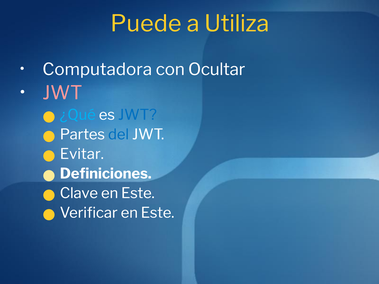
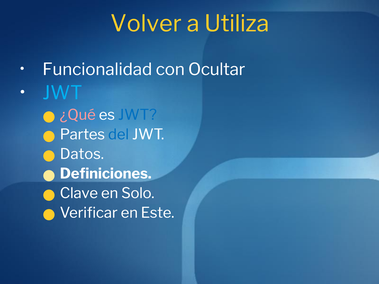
Puede: Puede -> Volver
Computadora: Computadora -> Funcionalidad
JWT at (62, 93) colour: pink -> light blue
¿Qué colour: light blue -> pink
Evitar: Evitar -> Datos
Este at (138, 193): Este -> Solo
